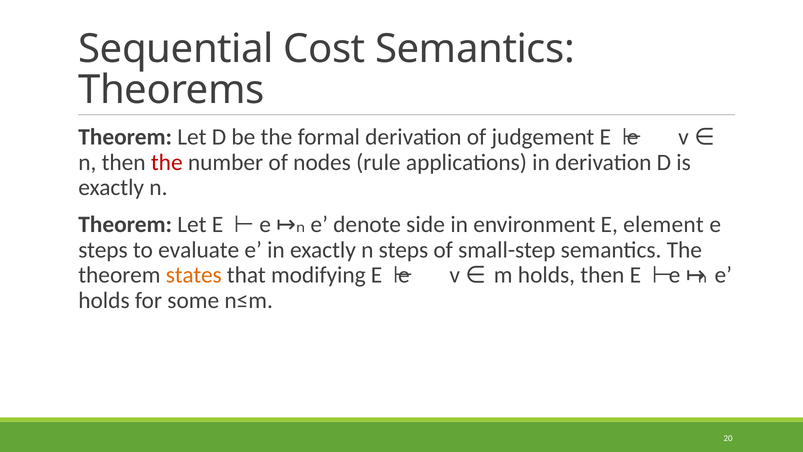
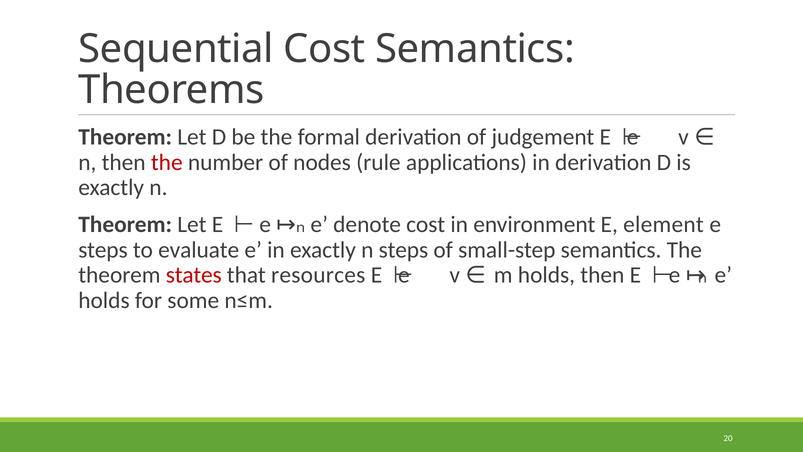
denote side: side -> cost
states colour: orange -> red
modifying: modifying -> resources
